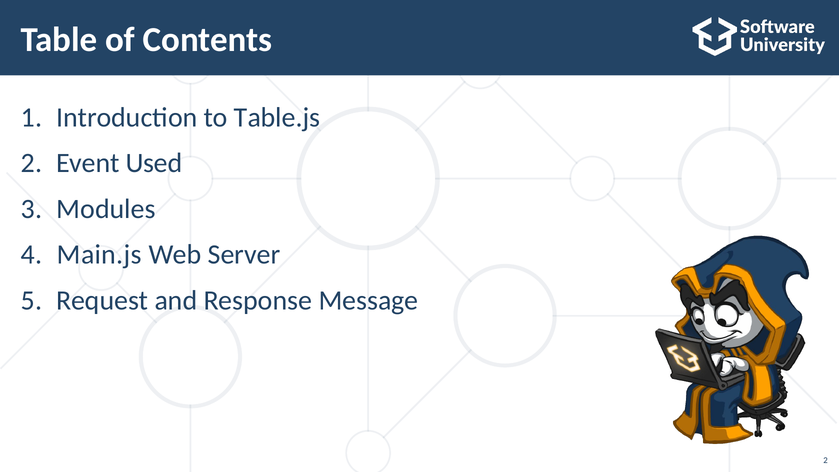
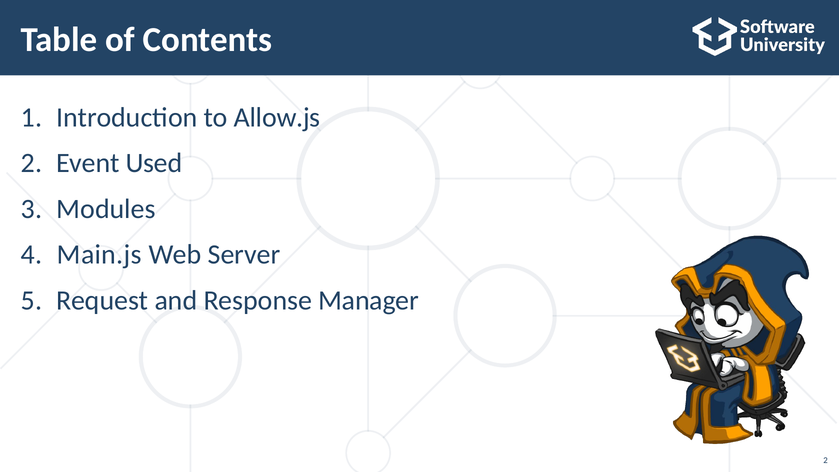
Table.js: Table.js -> Allow.js
Message: Message -> Manager
